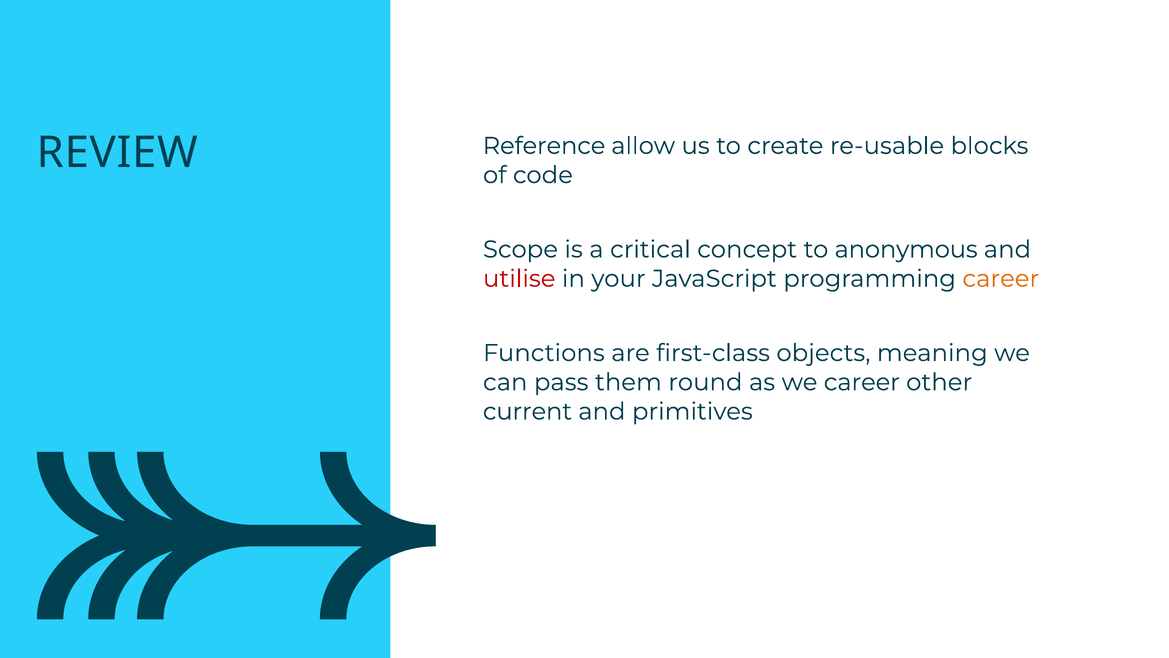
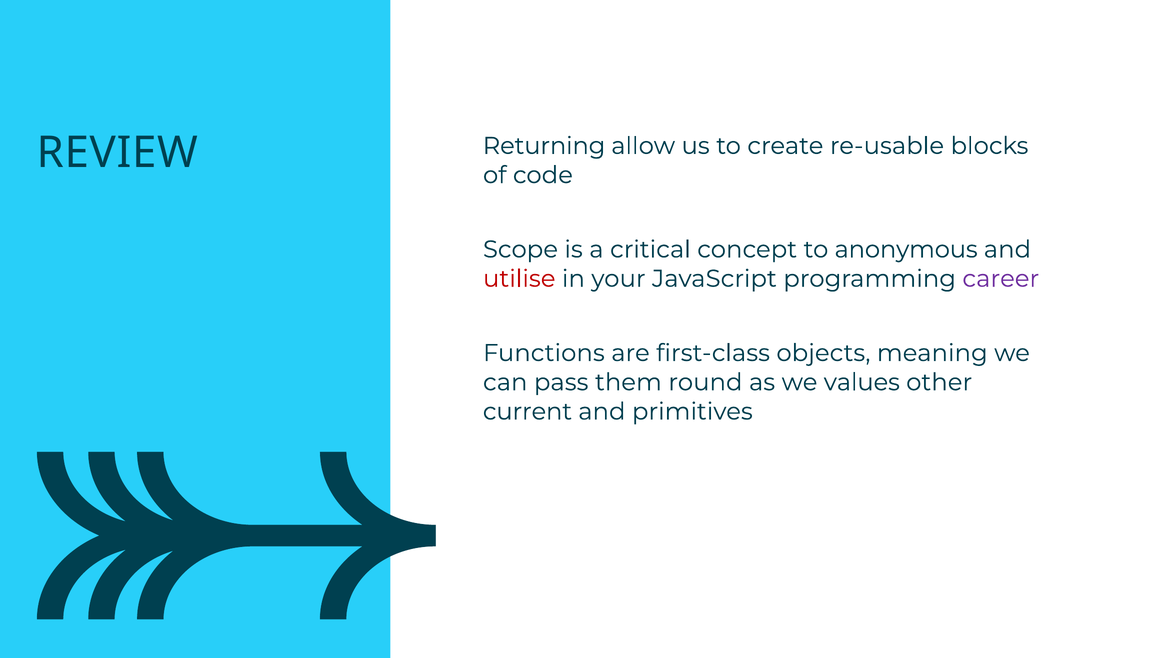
Reference: Reference -> Returning
career at (1001, 279) colour: orange -> purple
we career: career -> values
